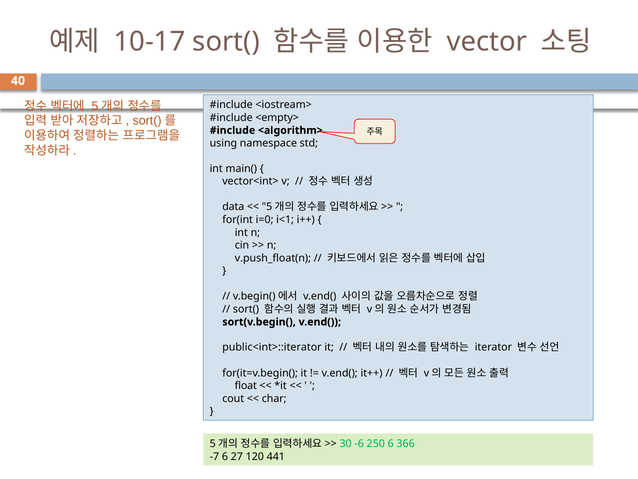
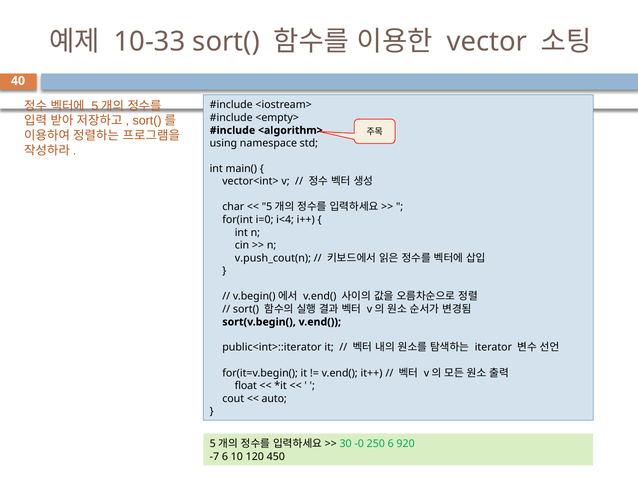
10-17: 10-17 -> 10-33
data: data -> char
i<1: i<1 -> i<4
v.push_float(n: v.push_float(n -> v.push_cout(n
char: char -> auto
-6: -6 -> -0
366: 366 -> 920
27: 27 -> 10
441: 441 -> 450
